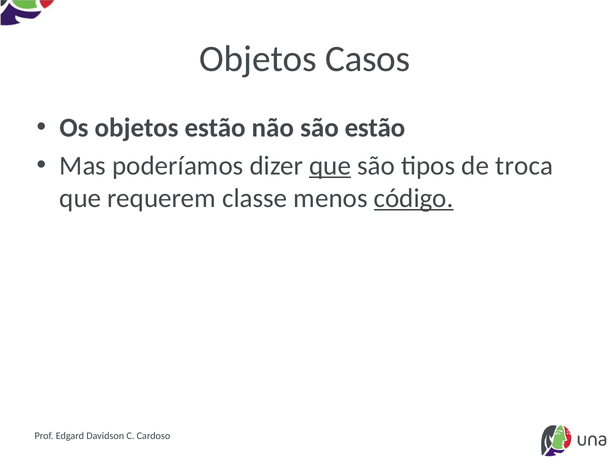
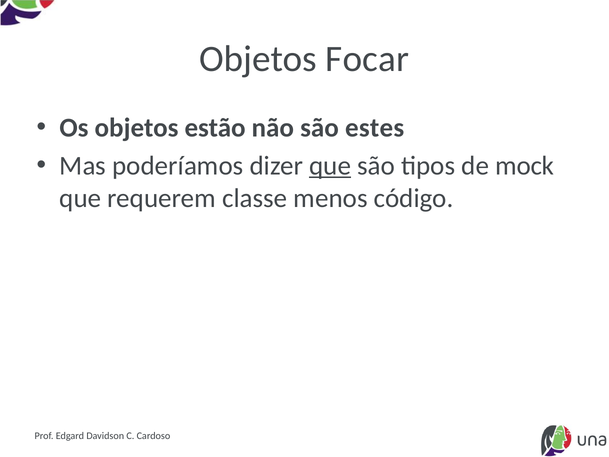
Casos: Casos -> Focar
são estão: estão -> estes
troca: troca -> mock
código underline: present -> none
